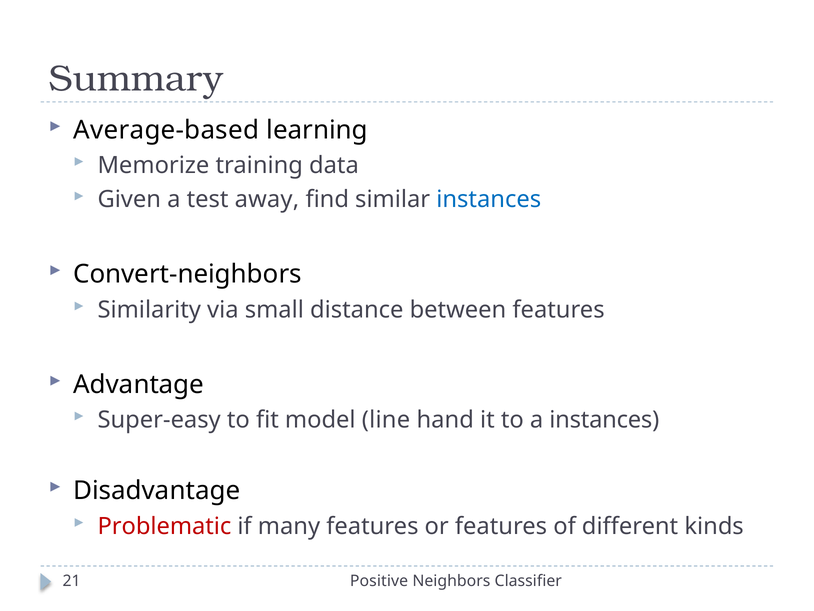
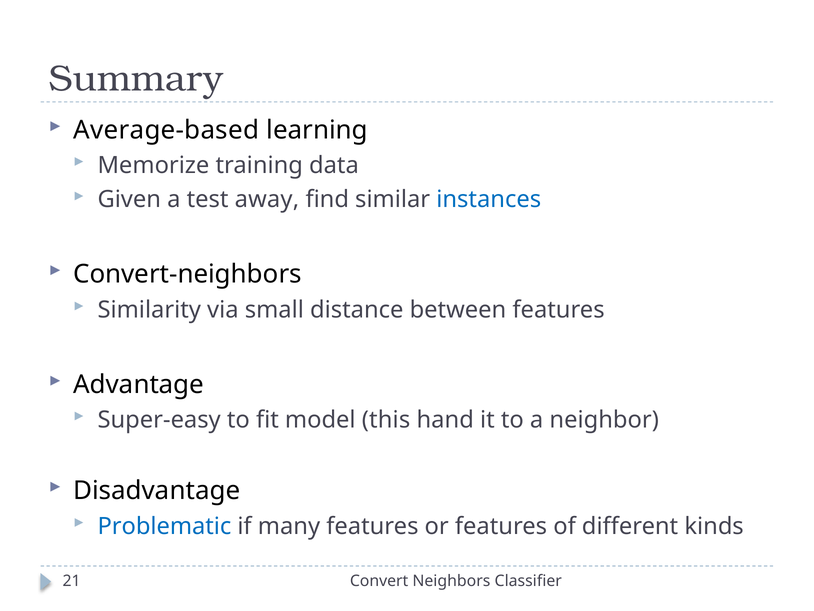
line: line -> this
a instances: instances -> neighbor
Problematic colour: red -> blue
Positive: Positive -> Convert
